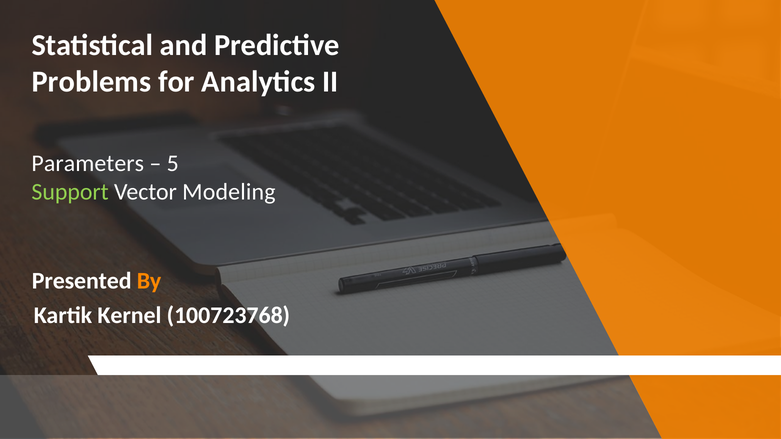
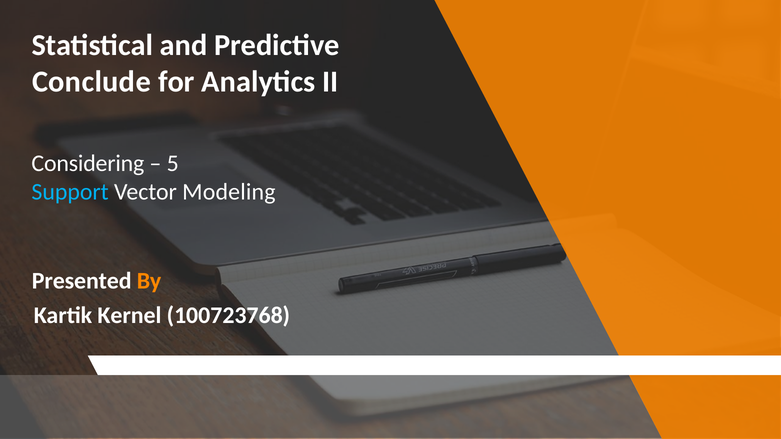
Problems: Problems -> Conclude
Parameters: Parameters -> Considering
Support colour: light green -> light blue
